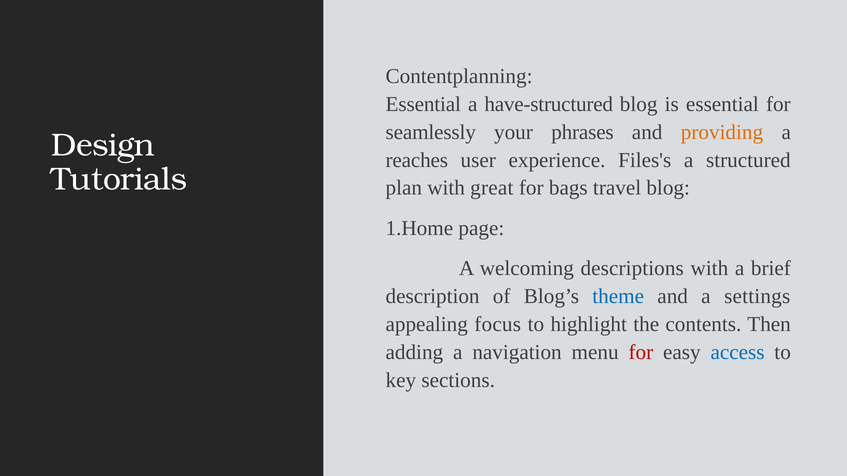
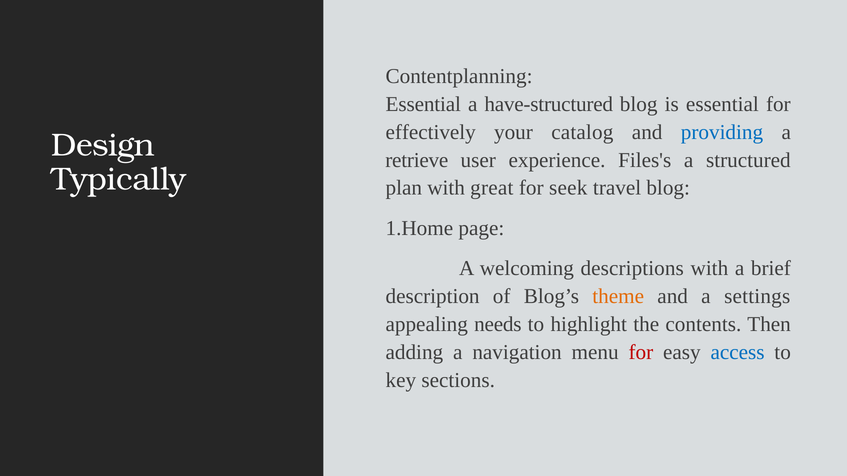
seamlessly: seamlessly -> effectively
phrases: phrases -> catalog
providing colour: orange -> blue
reaches: reaches -> retrieve
Tutorials: Tutorials -> Typically
bags: bags -> seek
theme colour: blue -> orange
focus: focus -> needs
